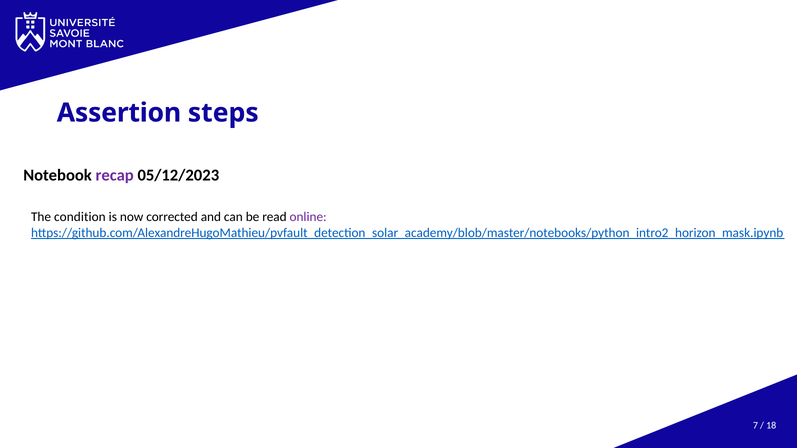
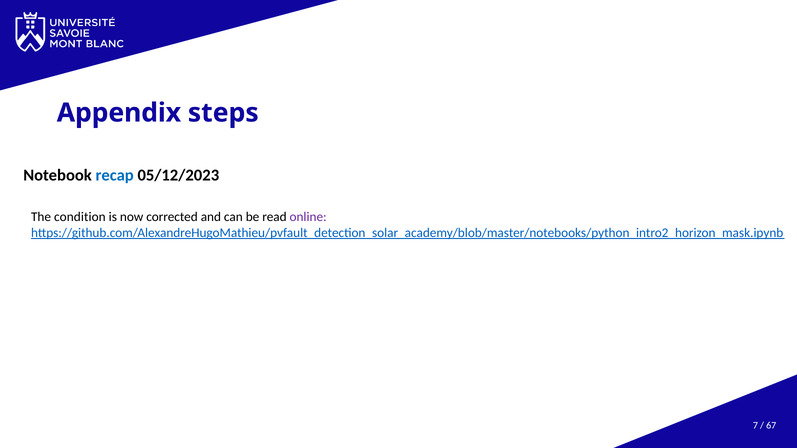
Assertion: Assertion -> Appendix
recap colour: purple -> blue
18: 18 -> 67
